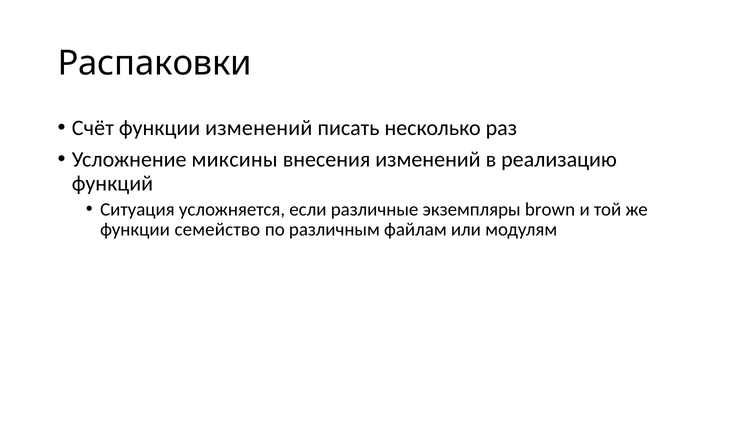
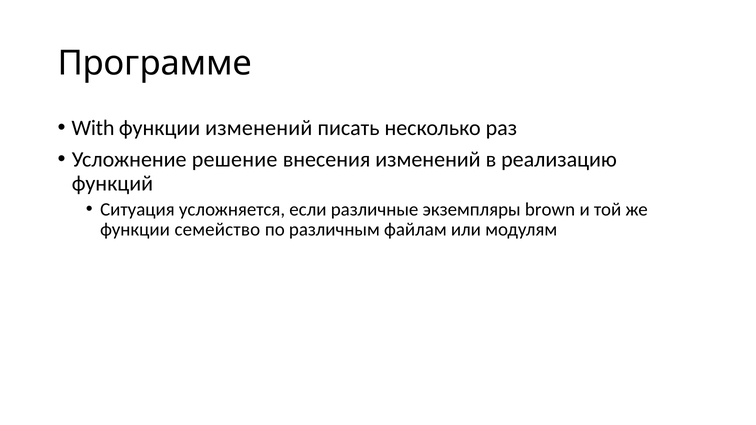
Распаковки: Распаковки -> Программе
Счёт: Счёт -> With
миксины: миксины -> решение
